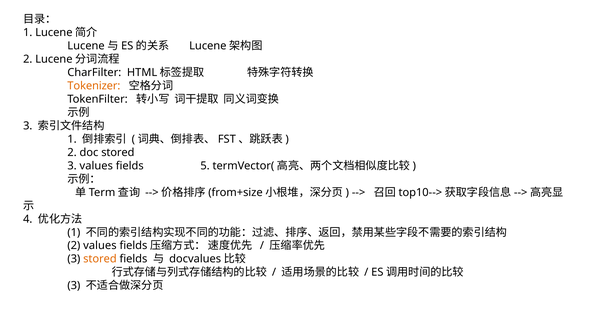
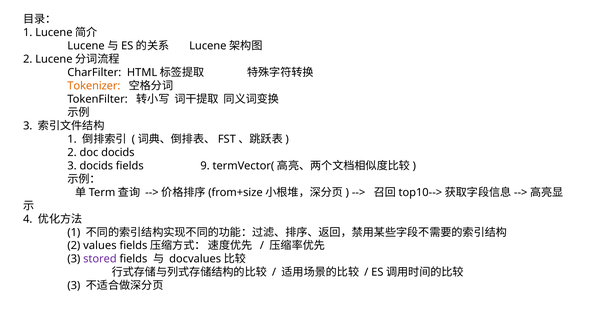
doc stored: stored -> docids
3 values: values -> docids
5: 5 -> 9
stored at (100, 259) colour: orange -> purple
